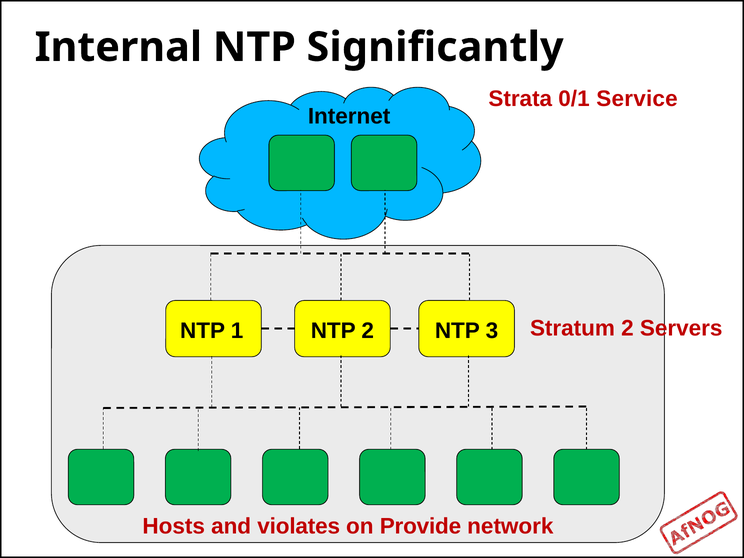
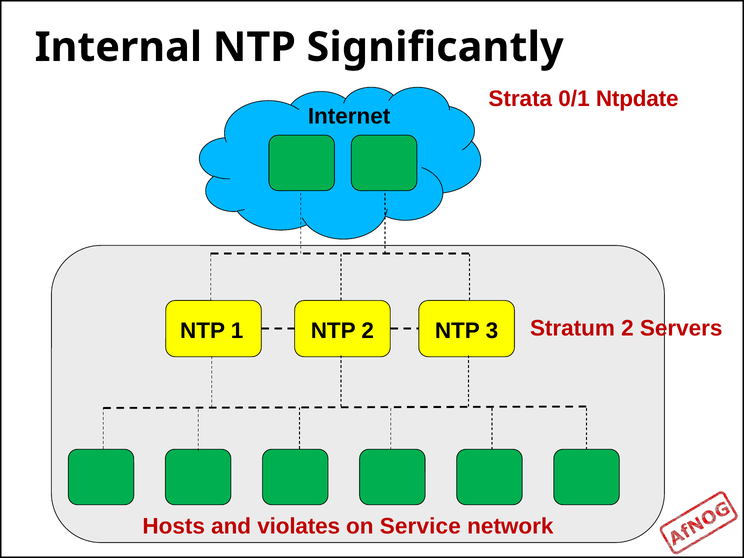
Service: Service -> Ntpdate
Provide: Provide -> Service
